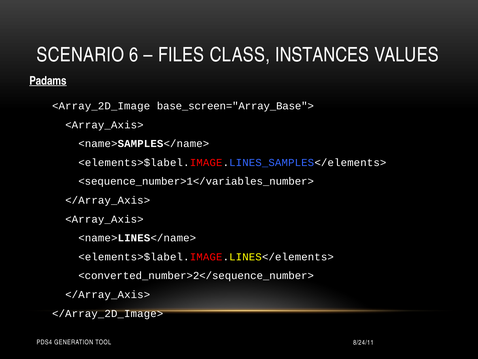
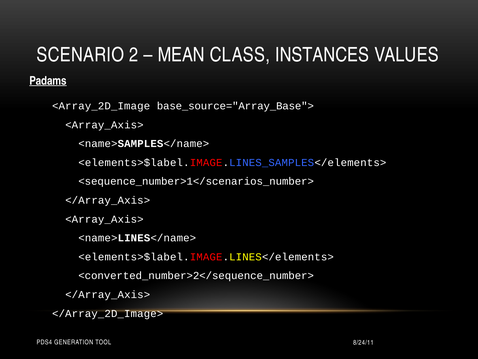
6: 6 -> 2
FILES: FILES -> MEAN
base_screen="Array_Base">: base_screen="Array_Base"> -> base_source="Array_Base">
<sequence_number>1</variables_number>: <sequence_number>1</variables_number> -> <sequence_number>1</scenarios_number>
